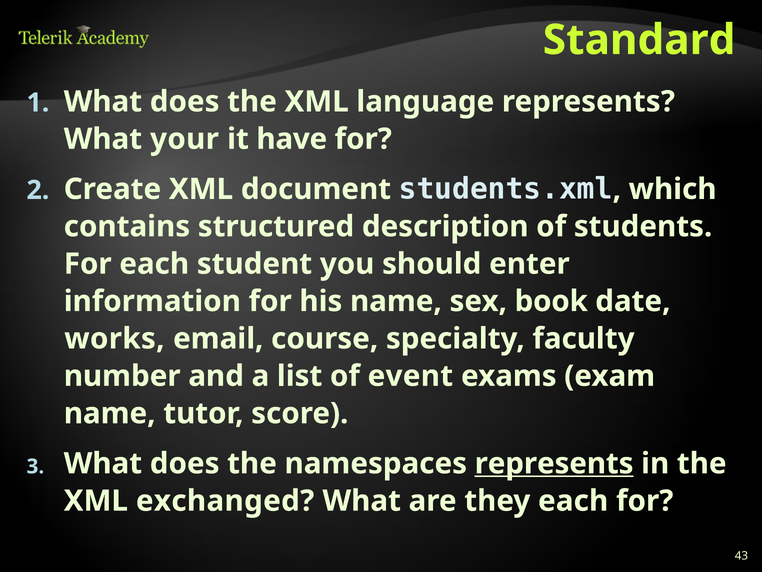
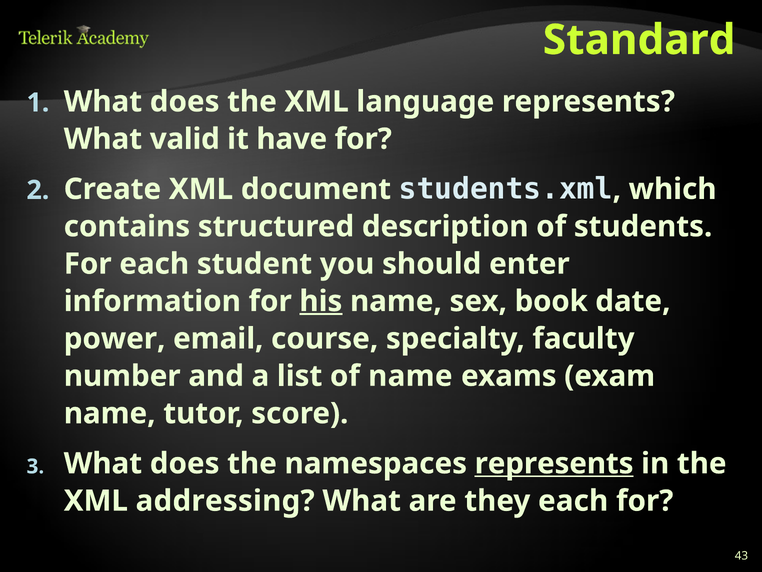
your: your -> valid
his underline: none -> present
works: works -> power
of event: event -> name
exchanged: exchanged -> addressing
